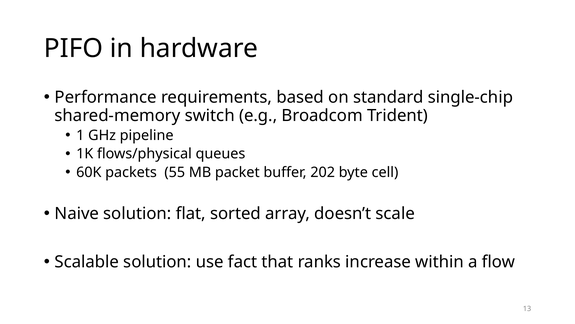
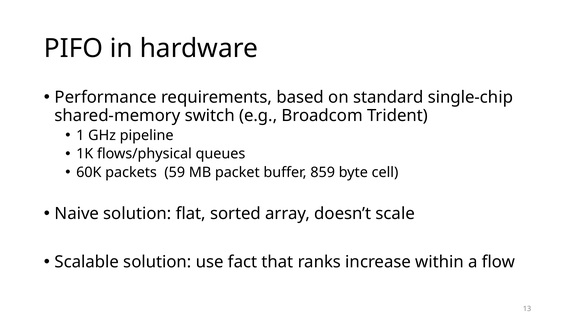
55: 55 -> 59
202: 202 -> 859
